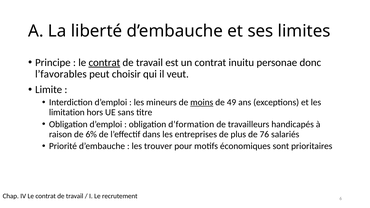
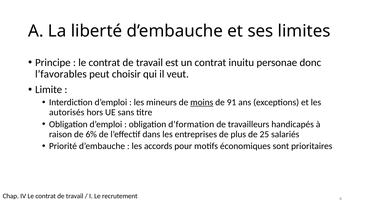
contrat at (104, 63) underline: present -> none
49: 49 -> 91
limitation: limitation -> autorisés
76: 76 -> 25
trouver: trouver -> accords
